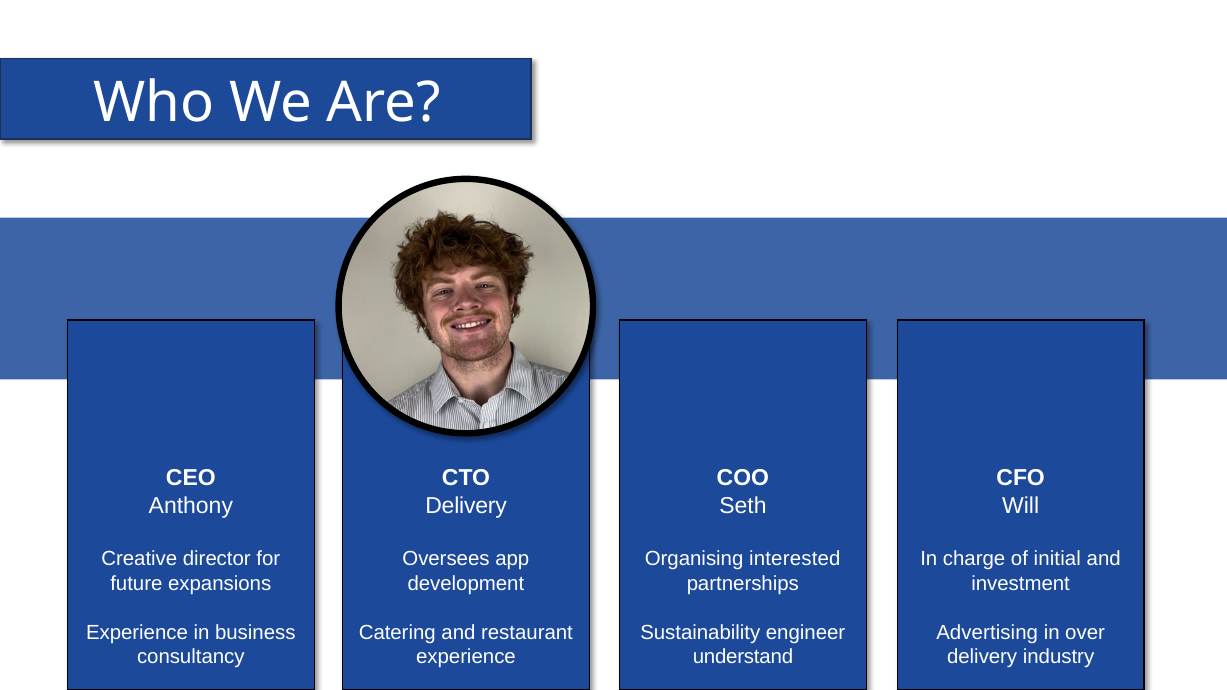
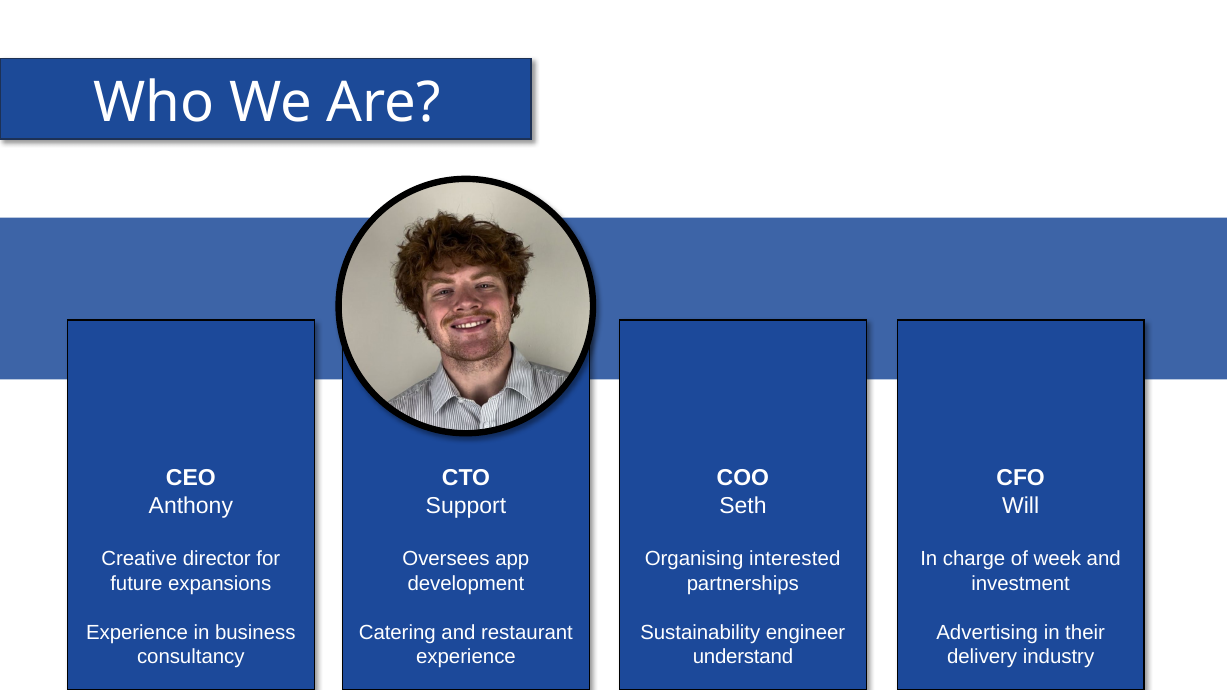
Delivery at (466, 506): Delivery -> Support
initial: initial -> week
over: over -> their
